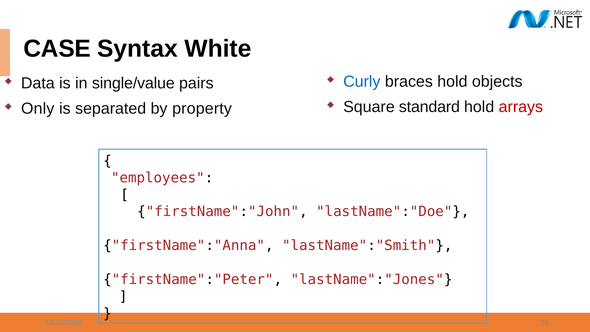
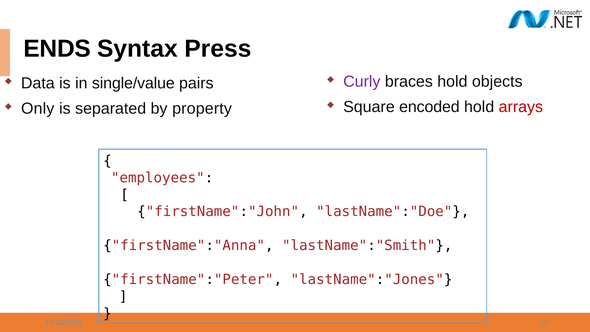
CASE: CASE -> ENDS
White: White -> Press
Curly colour: blue -> purple
standard: standard -> encoded
